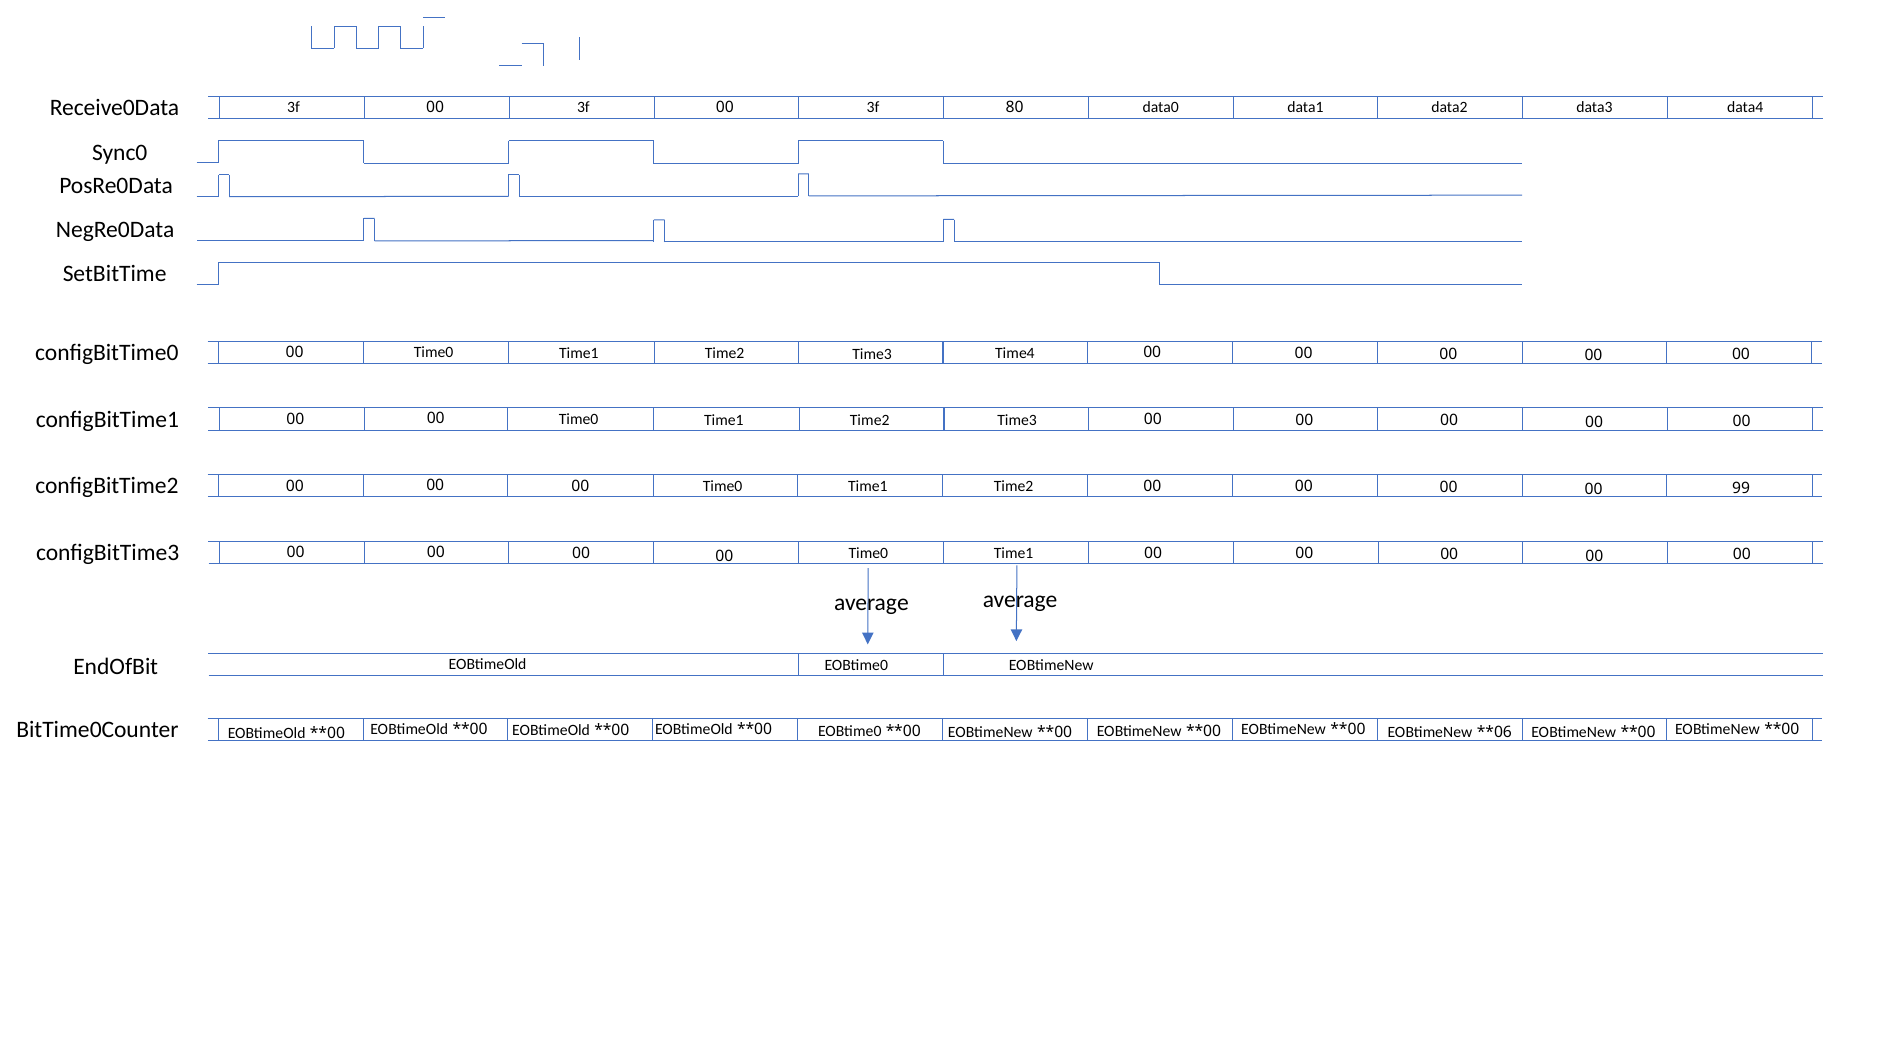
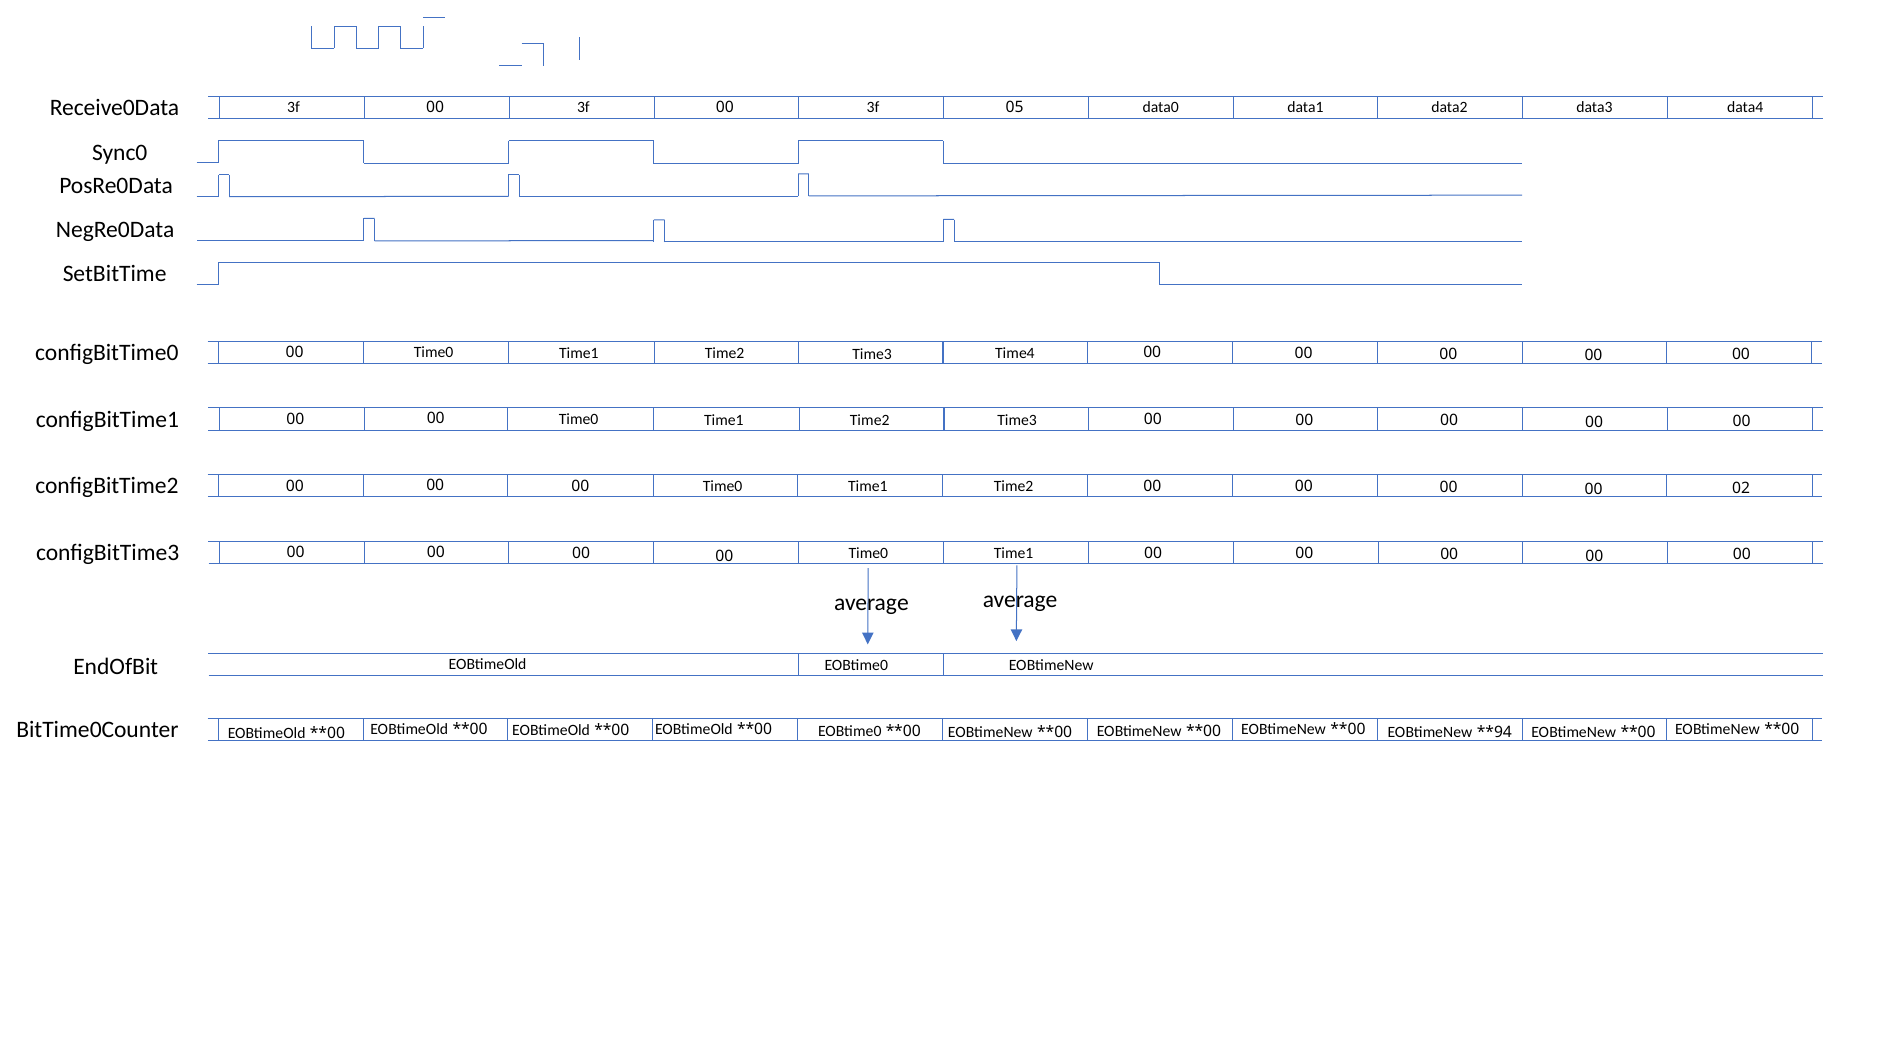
80: 80 -> 05
99: 99 -> 02
06: 06 -> 94
